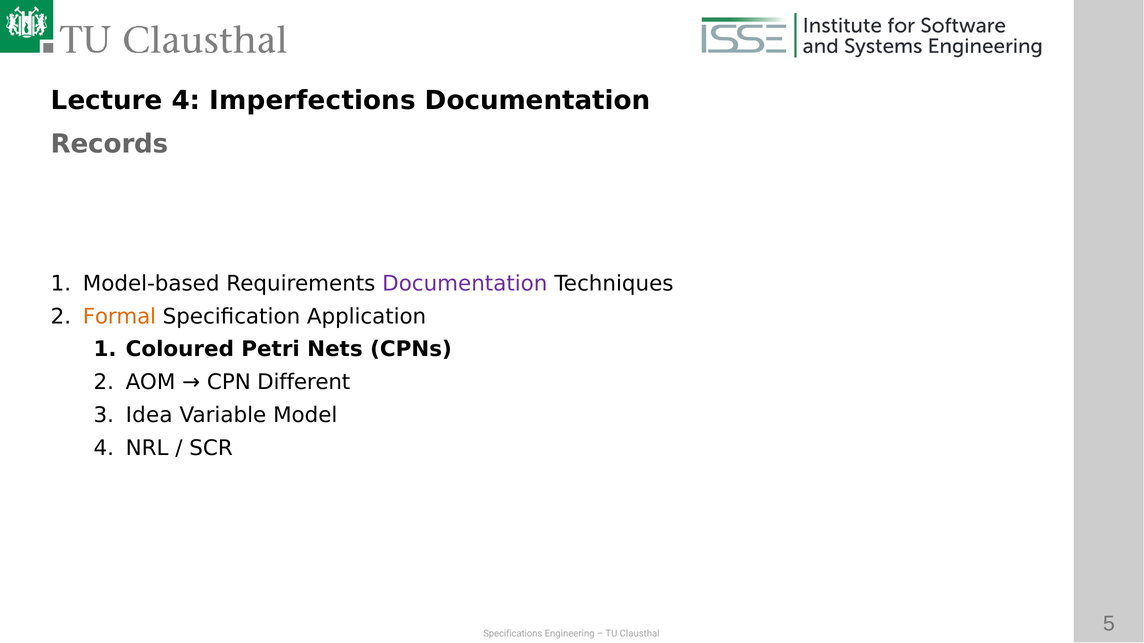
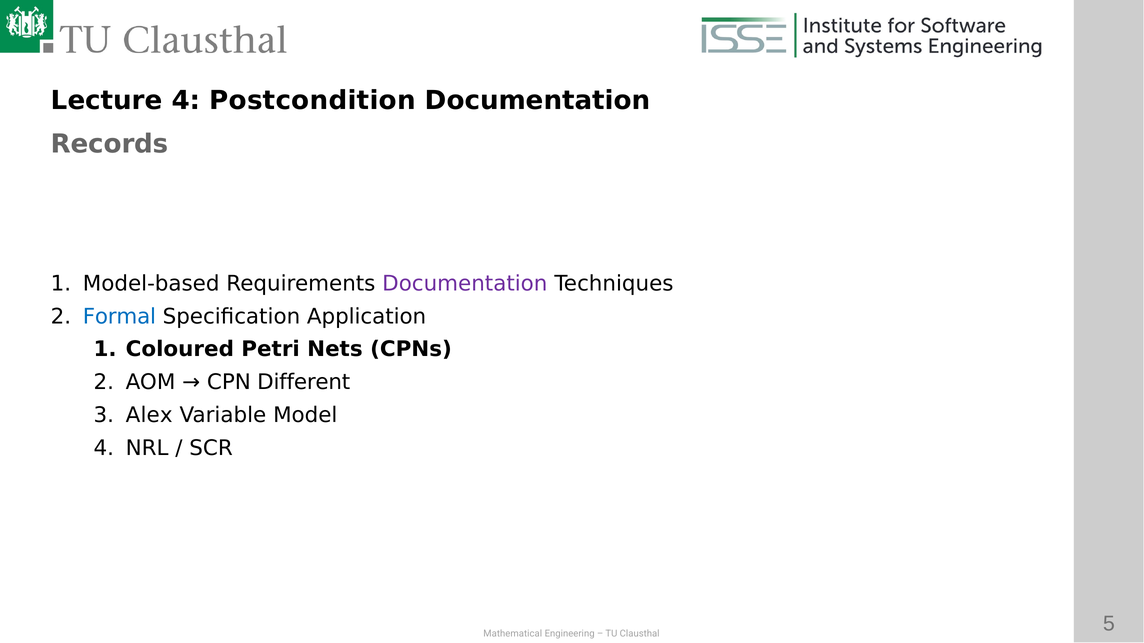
Imperfections: Imperfections -> Postcondition
Formal colour: orange -> blue
Idea: Idea -> Alex
Specifications: Specifications -> Mathematical
